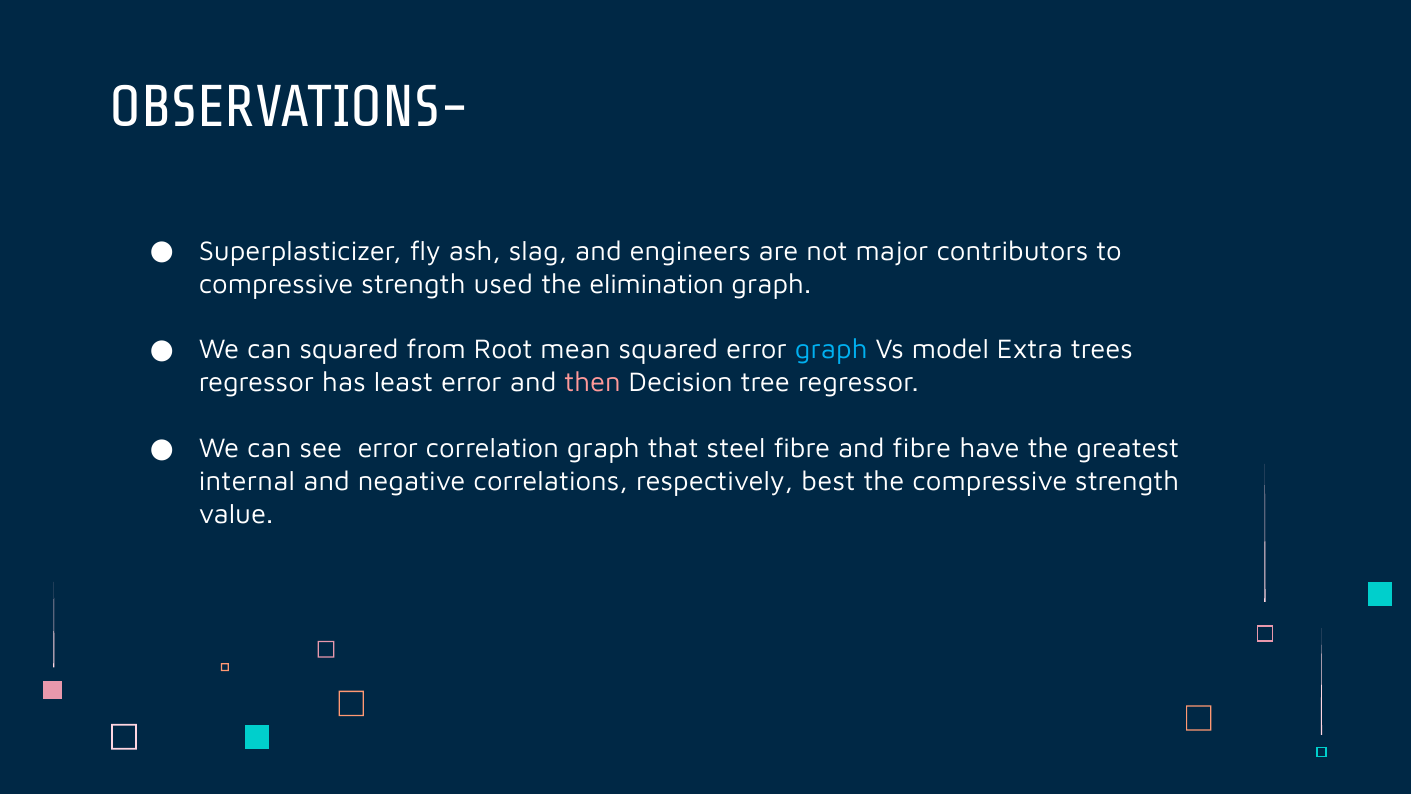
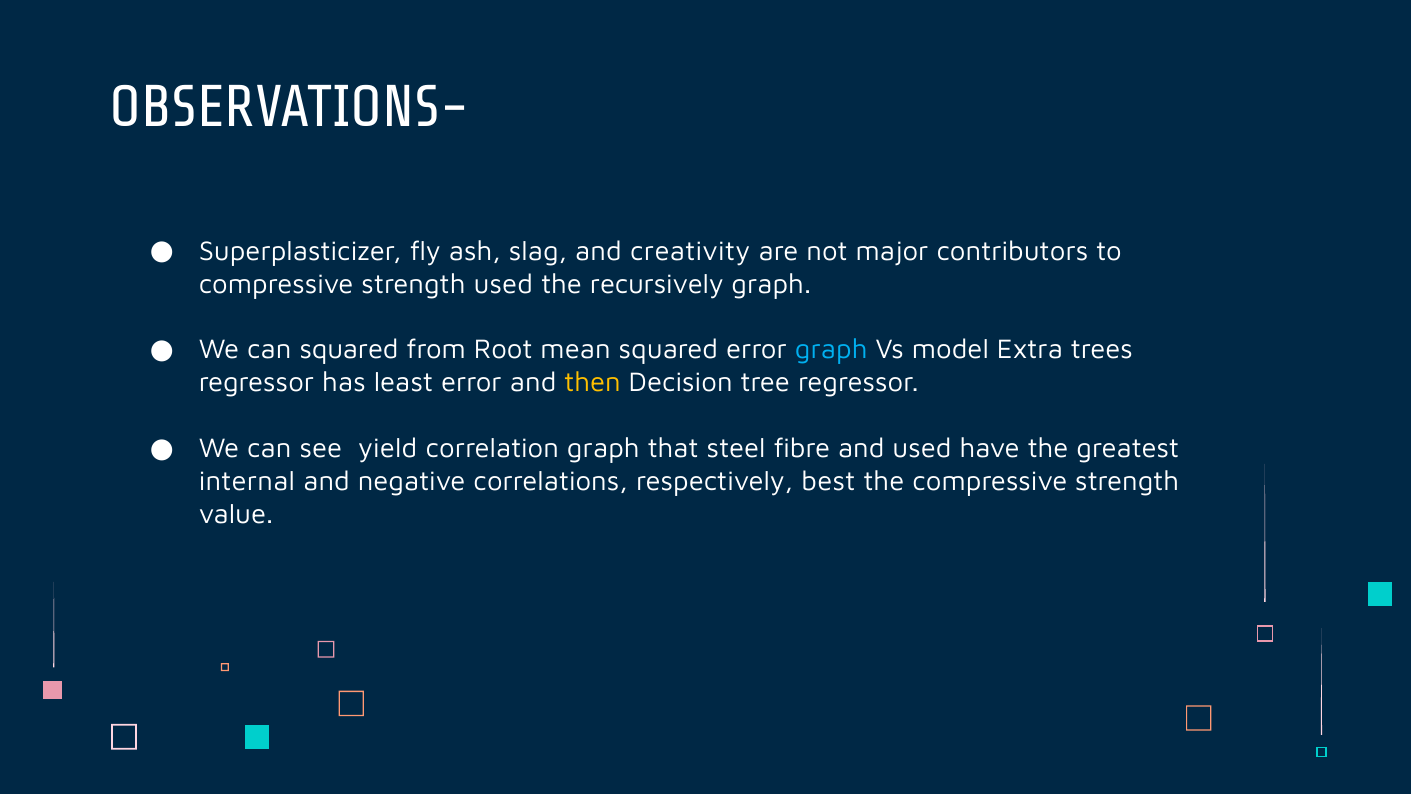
engineers: engineers -> creativity
elimination: elimination -> recursively
then colour: pink -> yellow
see error: error -> yield
and fibre: fibre -> used
